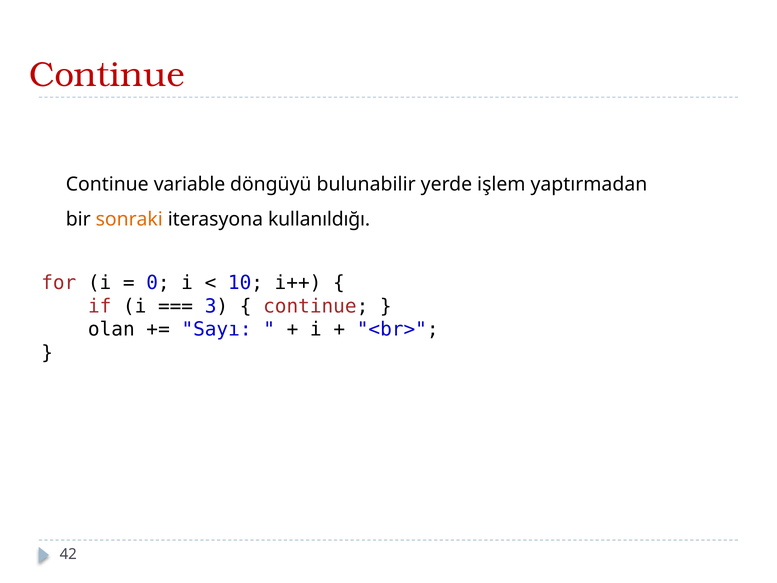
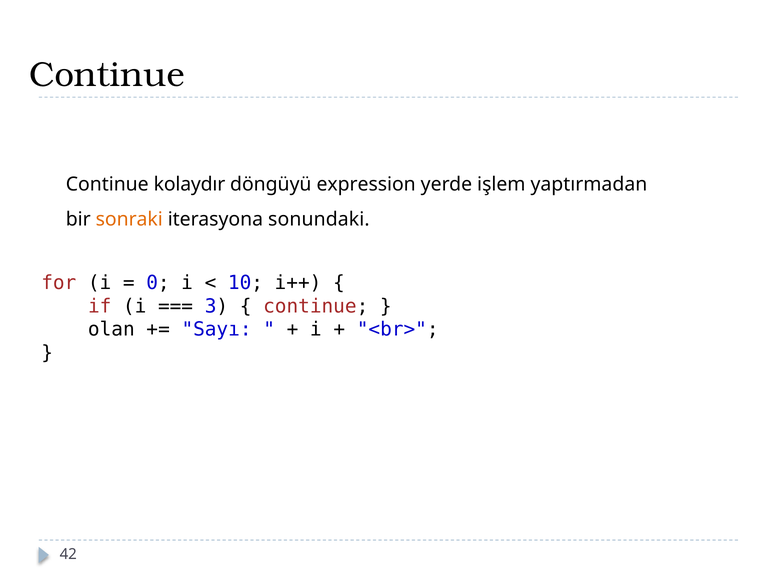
Continue at (107, 75) colour: red -> black
variable: variable -> kolaydır
bulunabilir: bulunabilir -> expression
kullanıldığı: kullanıldığı -> sonundaki
